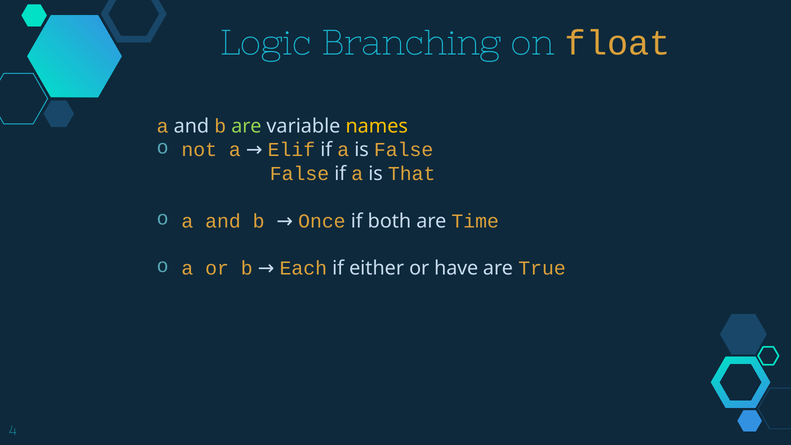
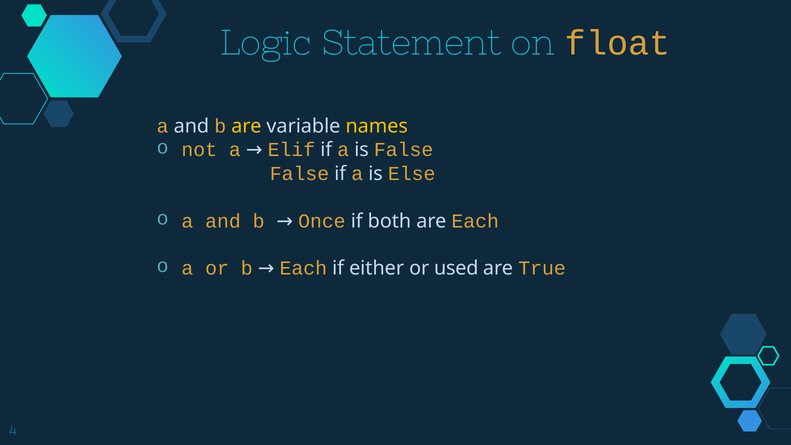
Branching: Branching -> Statement
are at (246, 126) colour: light green -> yellow
That: That -> Else
are Time: Time -> Each
have: have -> used
